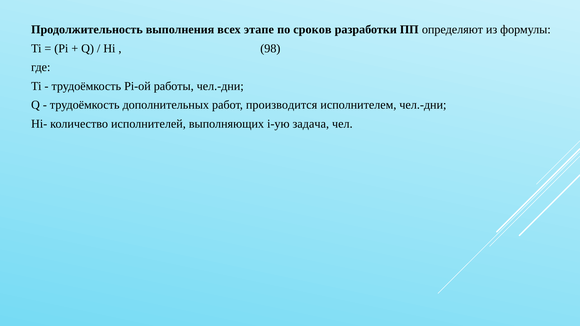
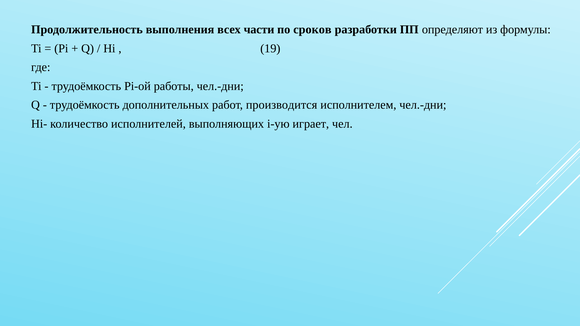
этапе: этапе -> части
98: 98 -> 19
задача: задача -> играет
